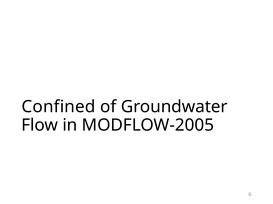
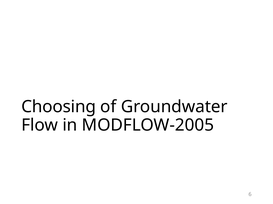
Confined: Confined -> Choosing
